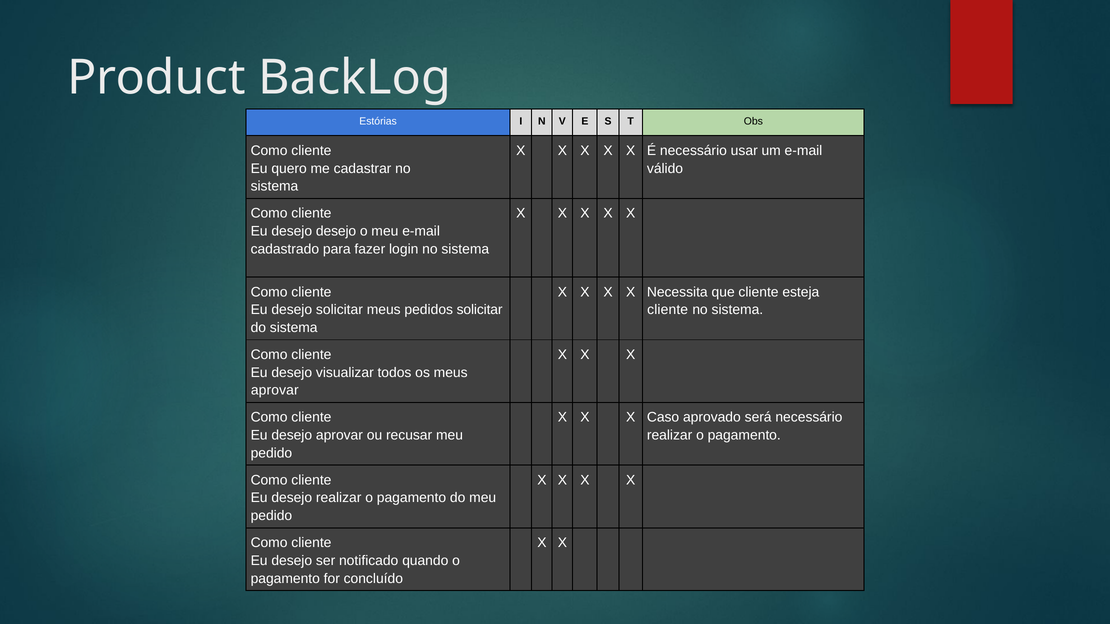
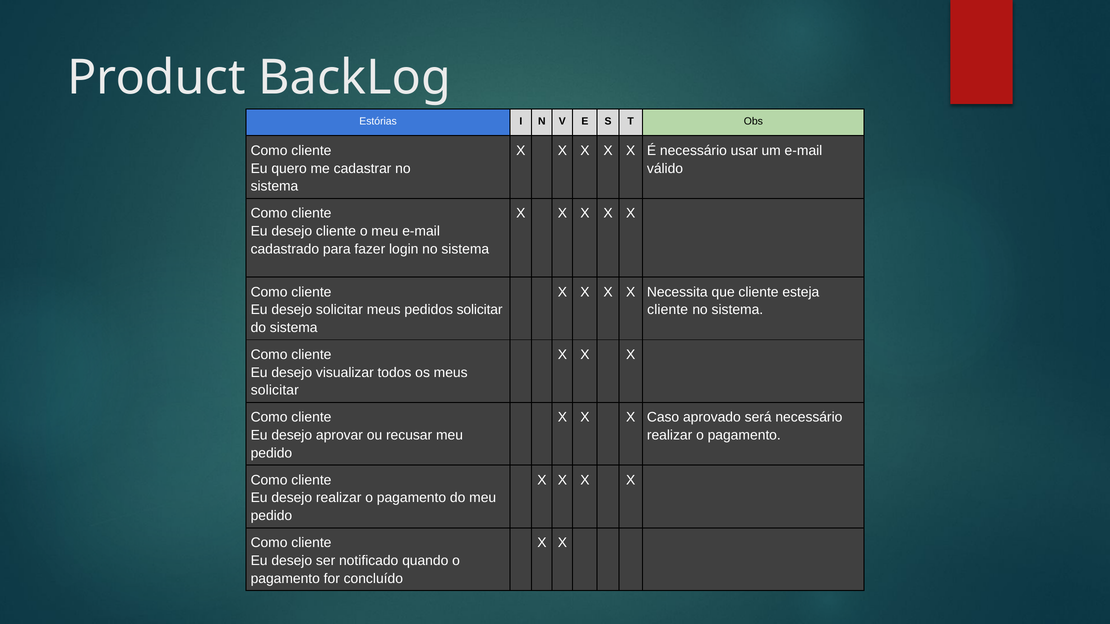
desejo desejo: desejo -> cliente
aprovar at (275, 391): aprovar -> solicitar
